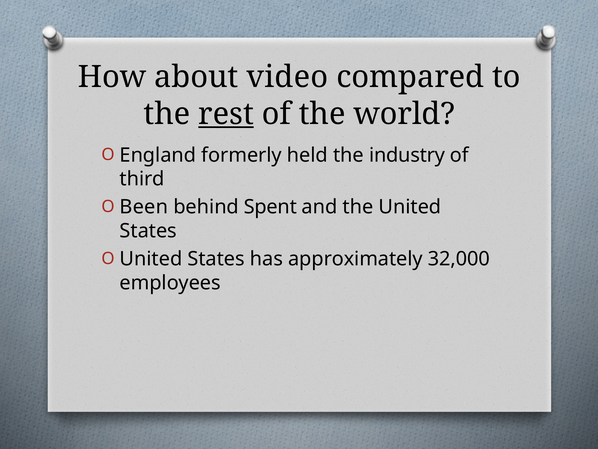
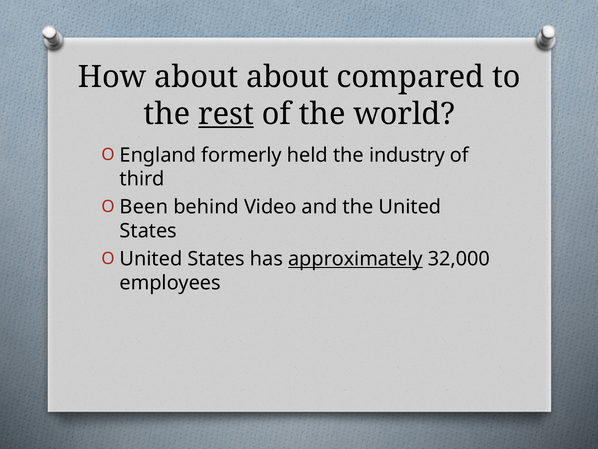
about video: video -> about
Spent: Spent -> Video
approximately underline: none -> present
